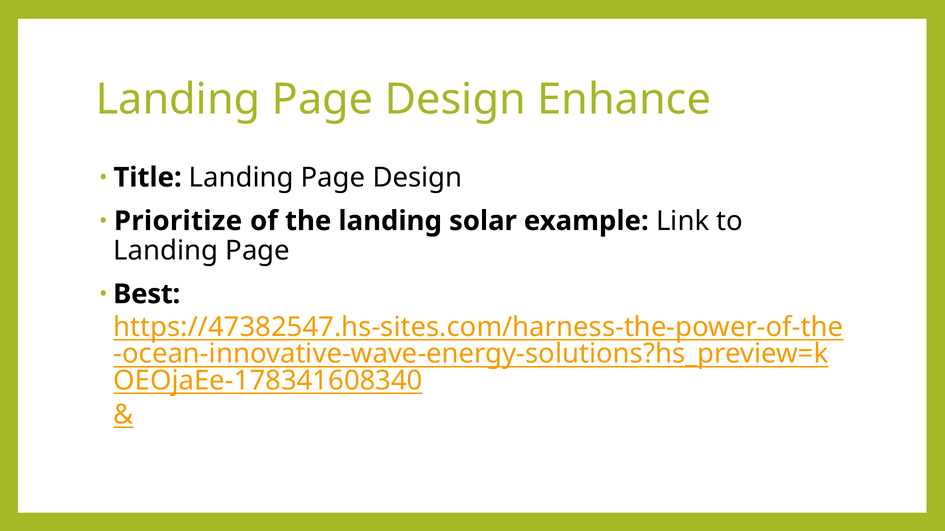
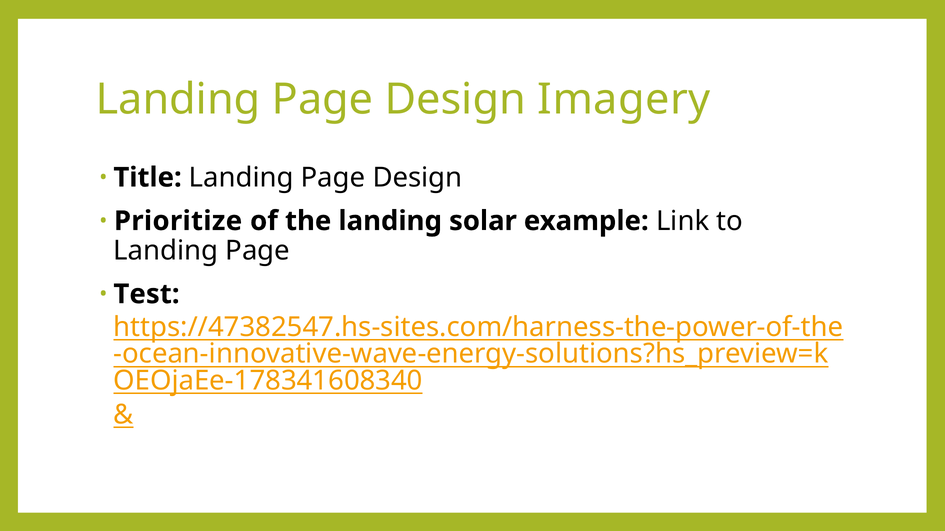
Enhance: Enhance -> Imagery
Best: Best -> Test
